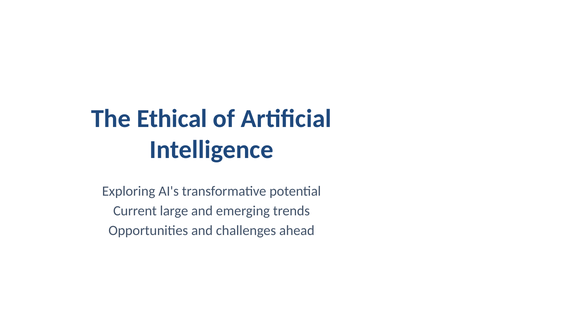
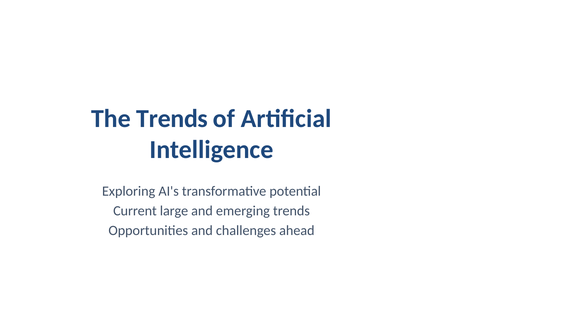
The Ethical: Ethical -> Trends
